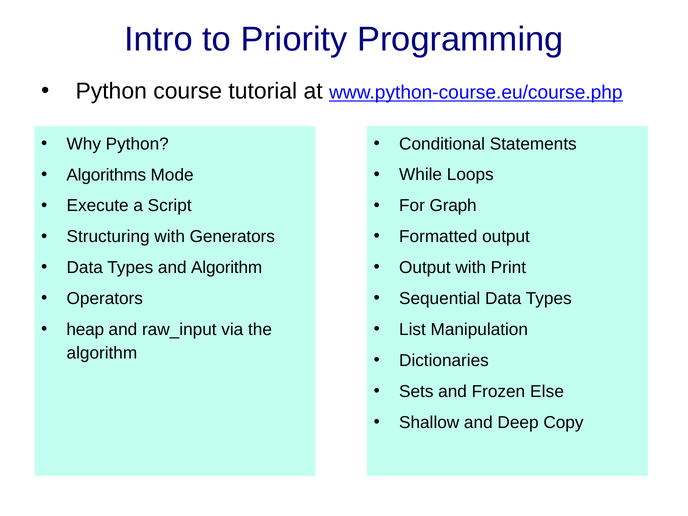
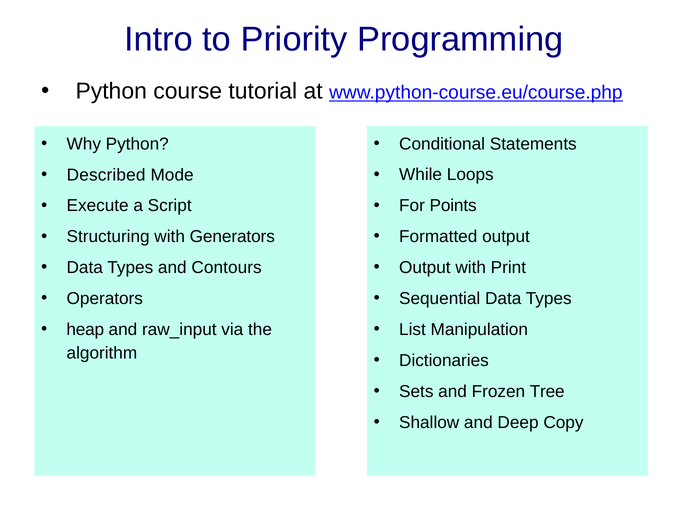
Algorithms: Algorithms -> Described
Graph: Graph -> Points
and Algorithm: Algorithm -> Contours
Else: Else -> Tree
